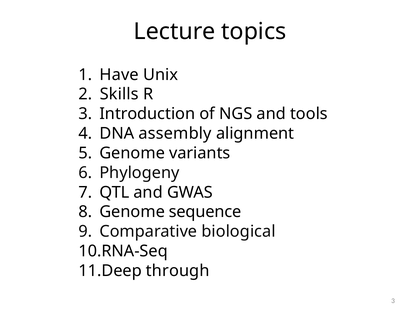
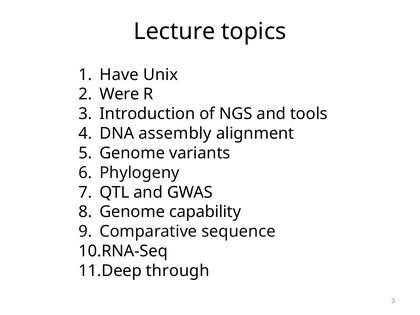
Skills: Skills -> Were
sequence: sequence -> capability
biological: biological -> sequence
